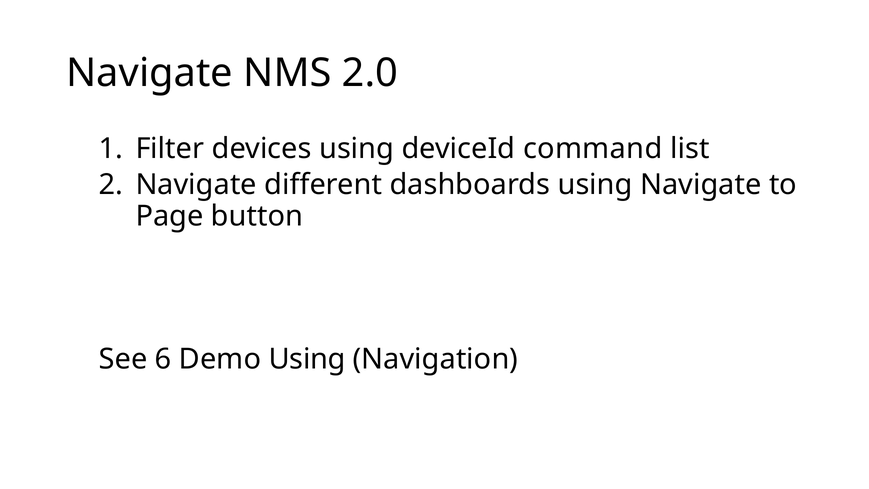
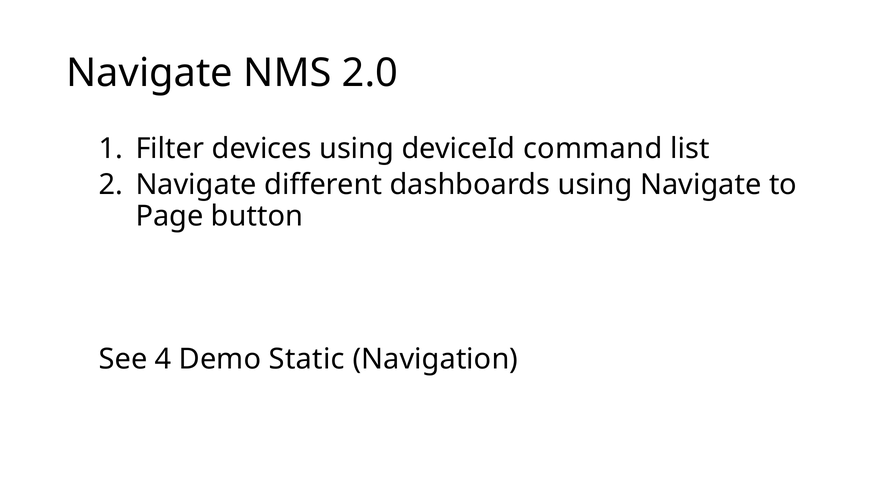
6: 6 -> 4
Demo Using: Using -> Static
